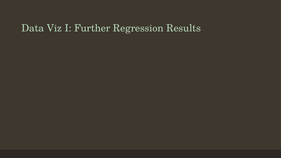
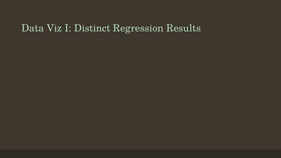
Further: Further -> Distinct
